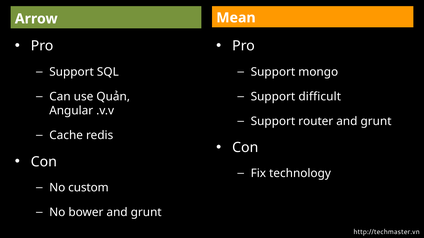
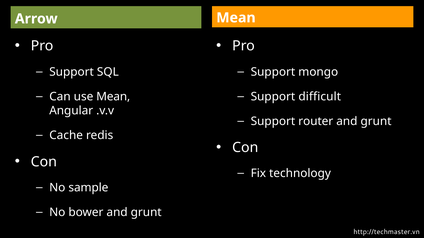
use Quản: Quản -> Mean
custom: custom -> sample
